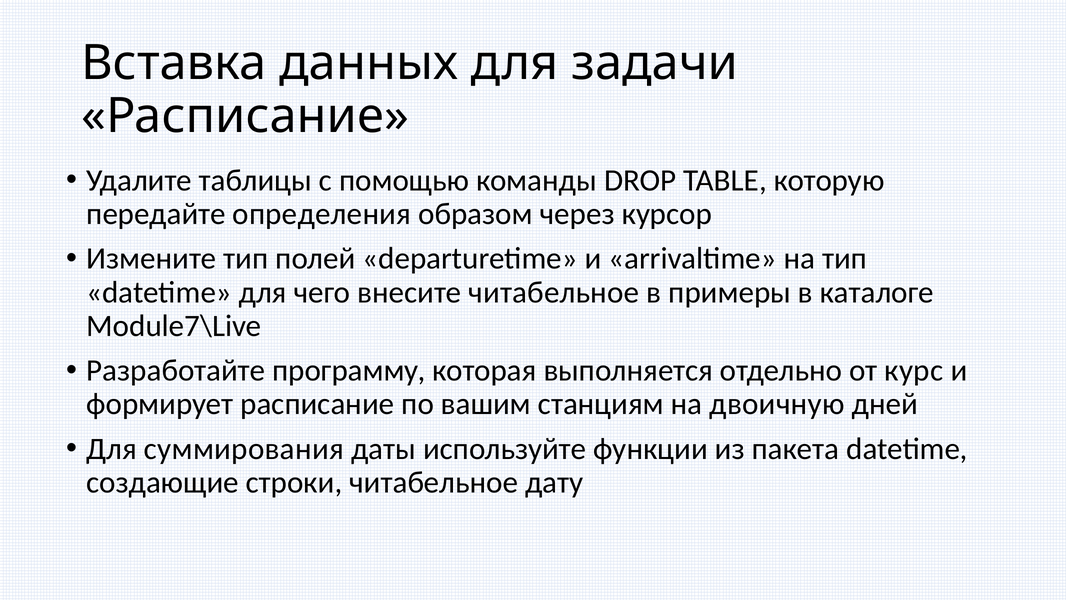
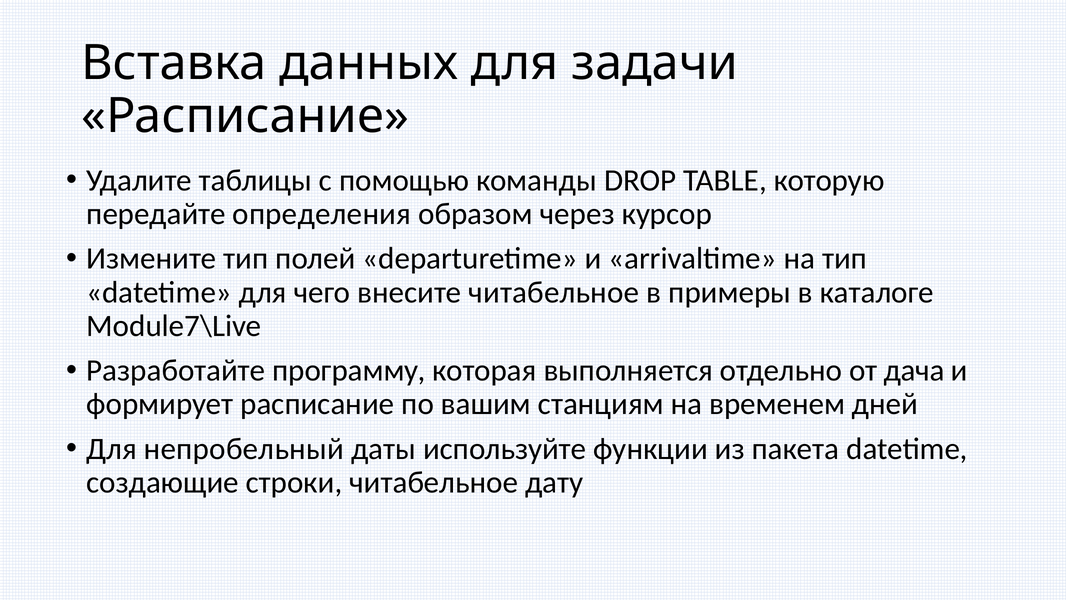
курс: курс -> дача
двоичную: двоичную -> временем
суммирования: суммирования -> непробельный
